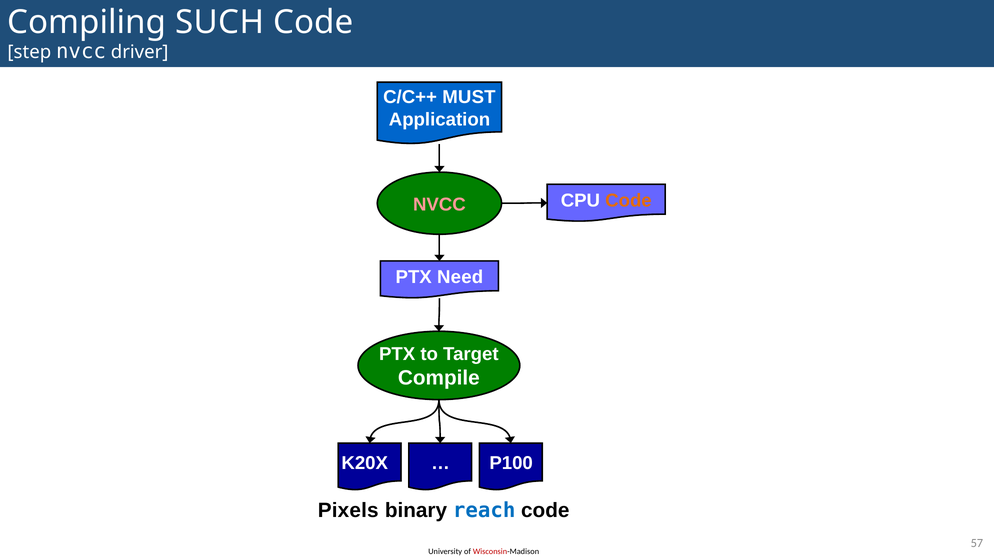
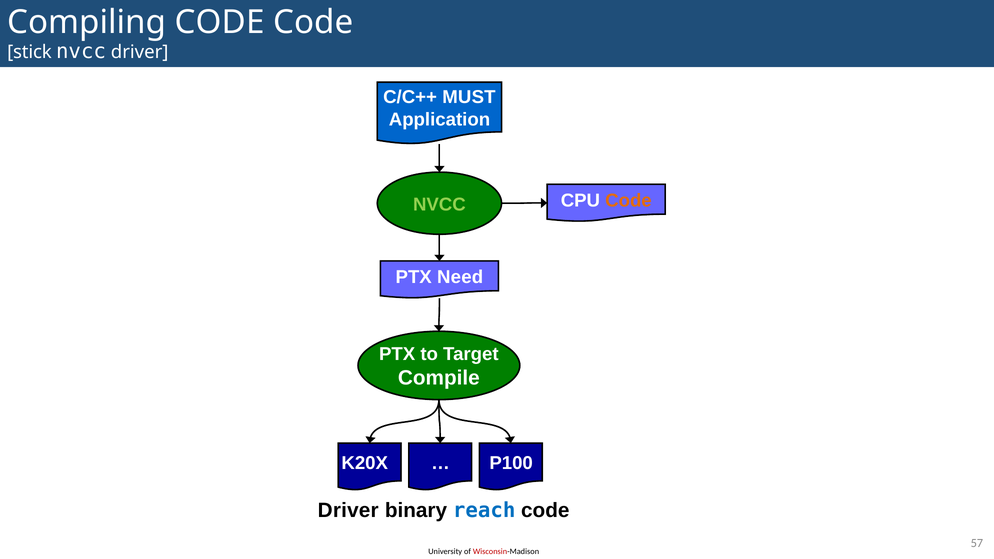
Compiling SUCH: SUCH -> CODE
step: step -> stick
NVCC at (439, 205) colour: pink -> light green
Pixels at (348, 510): Pixels -> Driver
